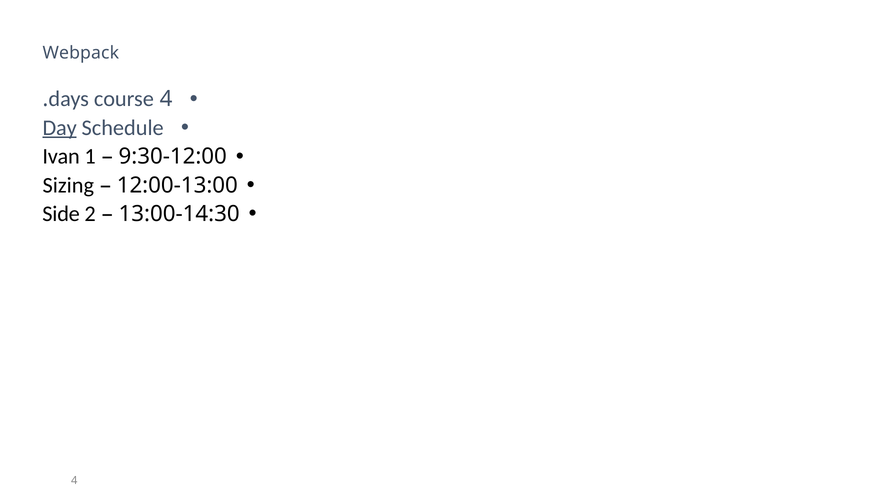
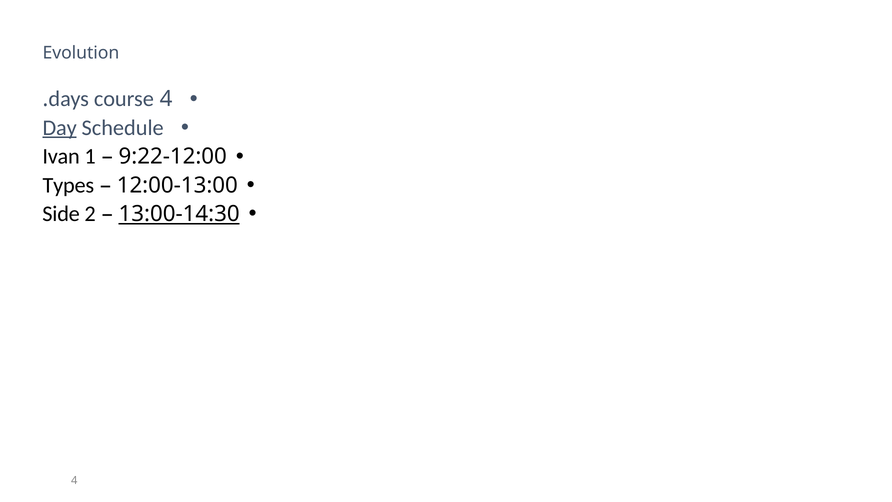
Webpack: Webpack -> Evolution
9:30-12:00: 9:30-12:00 -> 9:22-12:00
Sizing: Sizing -> Types
13:00-14:30 underline: none -> present
